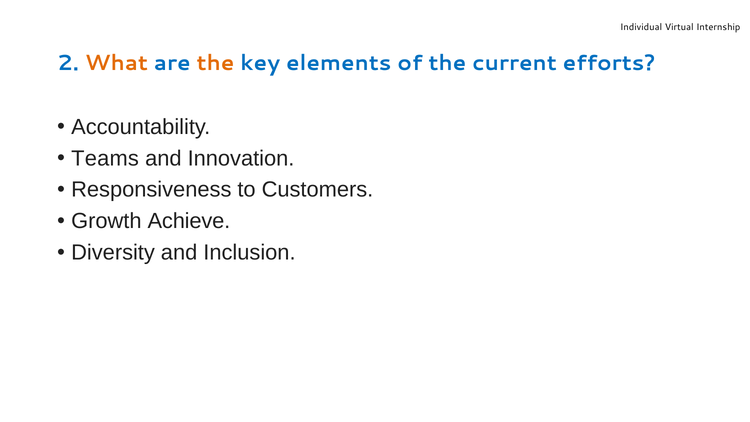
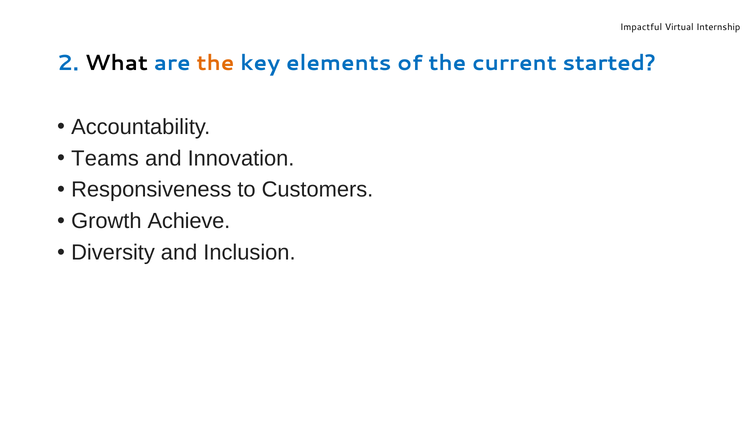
Individual: Individual -> Impactful
What colour: orange -> black
efforts: efforts -> started
